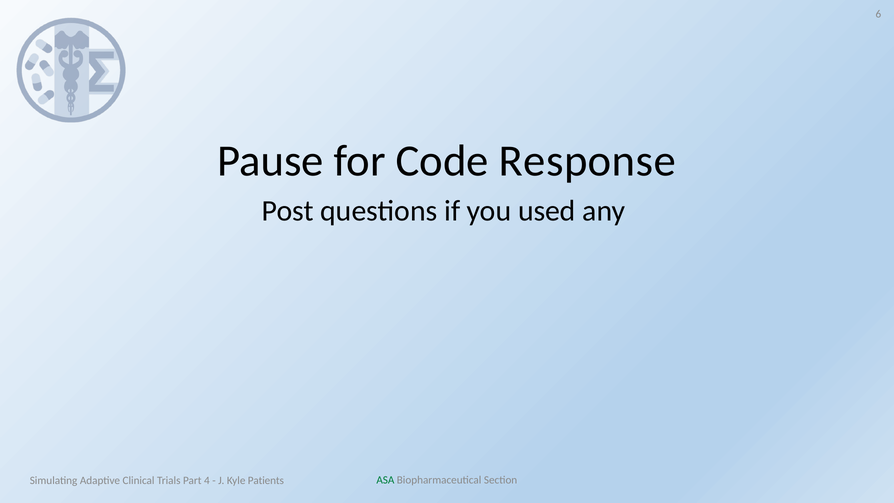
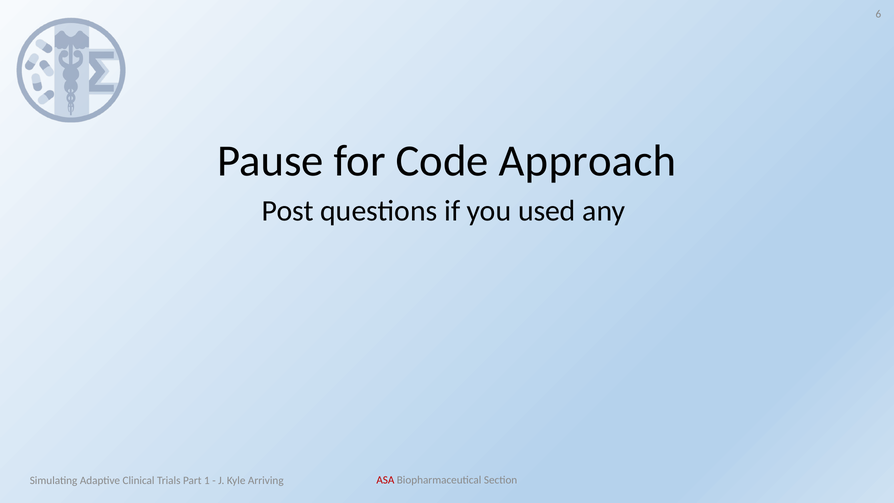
Response: Response -> Approach
ASA colour: green -> red
4: 4 -> 1
Patients: Patients -> Arriving
